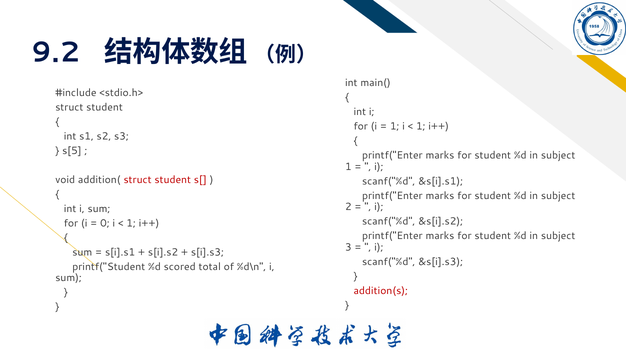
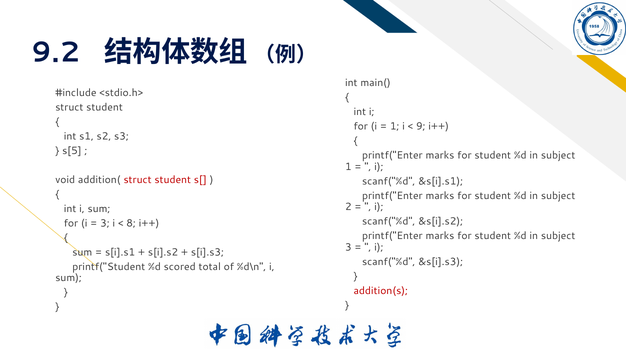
1 at (421, 127): 1 -> 9
0 at (105, 223): 0 -> 3
1 at (131, 223): 1 -> 8
